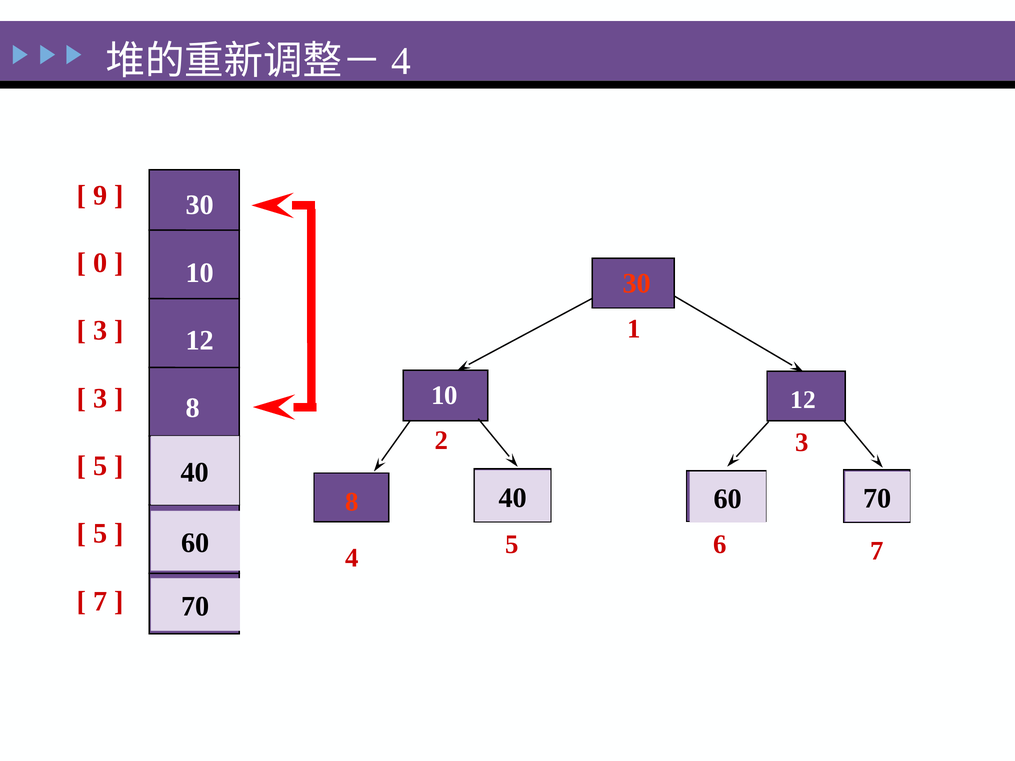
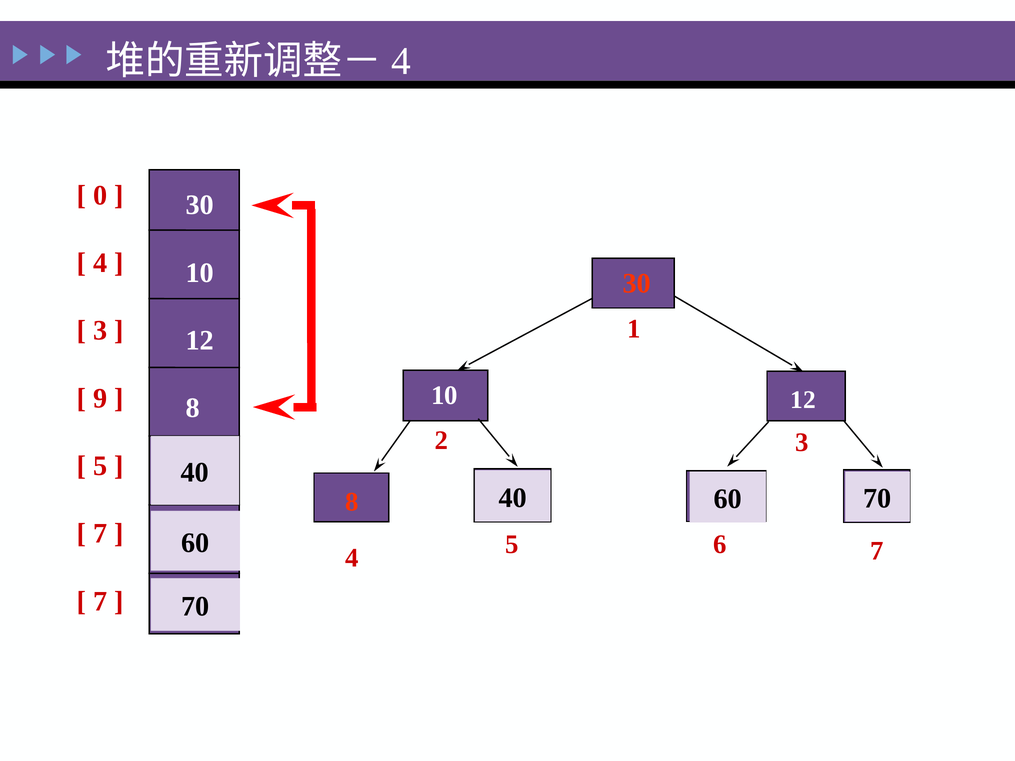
9: 9 -> 0
0 at (100, 263): 0 -> 4
3 at (100, 398): 3 -> 9
5 at (100, 534): 5 -> 7
